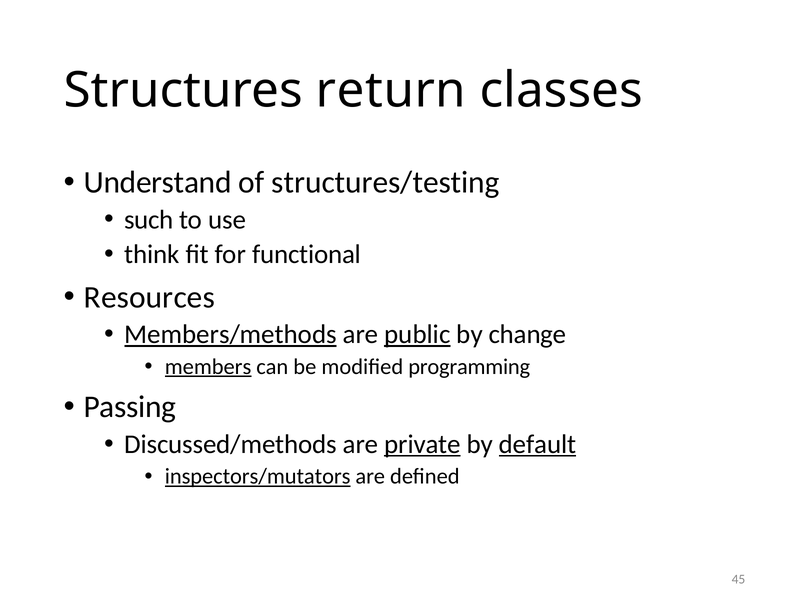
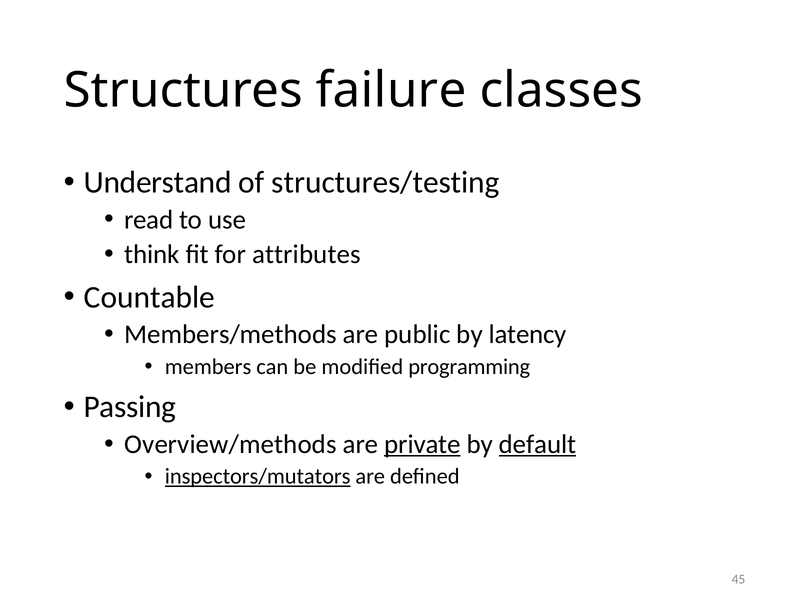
return: return -> failure
such: such -> read
functional: functional -> attributes
Resources: Resources -> Countable
Members/methods underline: present -> none
public underline: present -> none
change: change -> latency
members underline: present -> none
Discussed/methods: Discussed/methods -> Overview/methods
